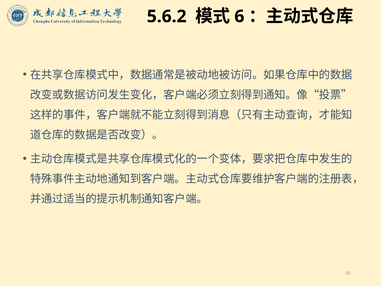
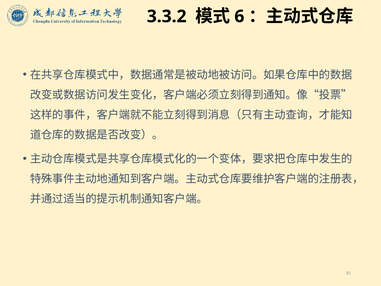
5.6.2: 5.6.2 -> 3.3.2
